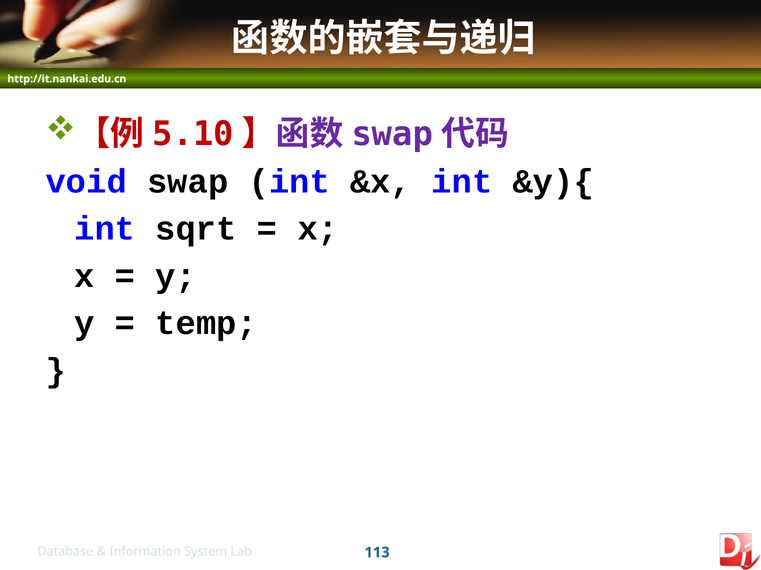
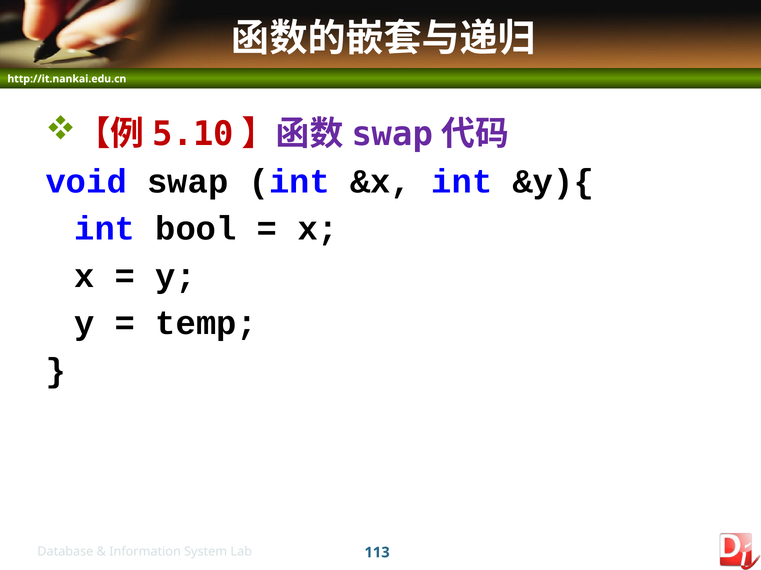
sqrt: sqrt -> bool
